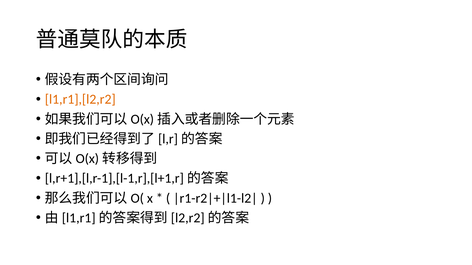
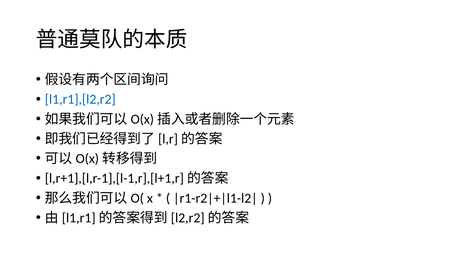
l1,r1],[l2,r2 colour: orange -> blue
